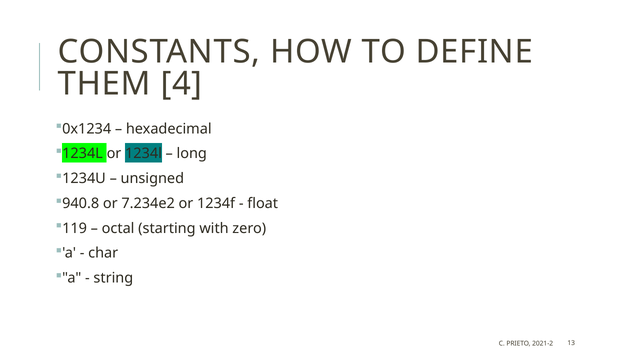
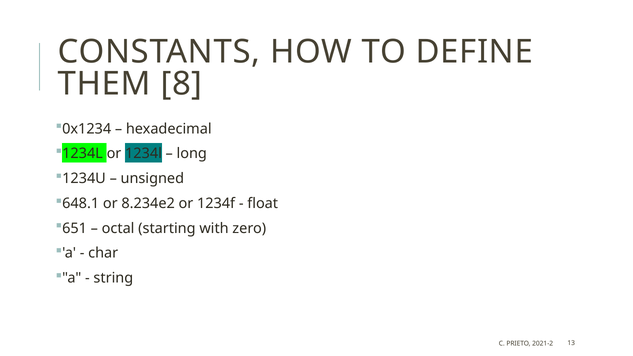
4: 4 -> 8
940.8: 940.8 -> 648.1
7.234e2: 7.234e2 -> 8.234e2
119: 119 -> 651
